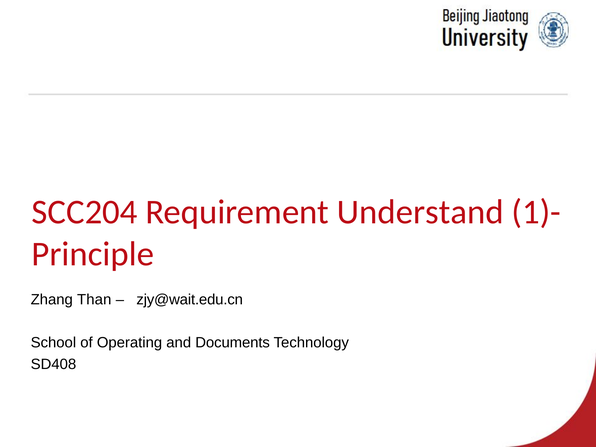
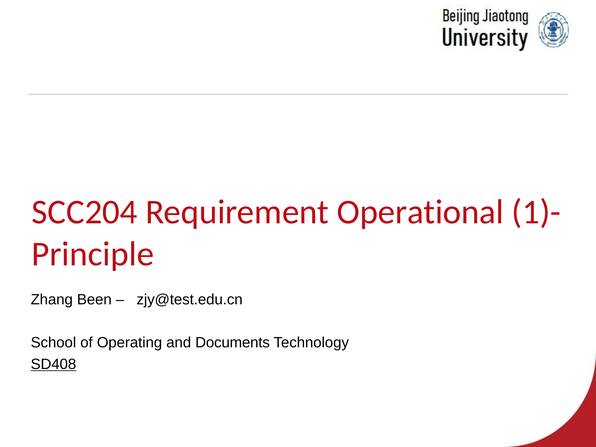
Understand: Understand -> Operational
Than: Than -> Been
zjy@wait.edu.cn: zjy@wait.edu.cn -> zjy@test.edu.cn
SD408 underline: none -> present
